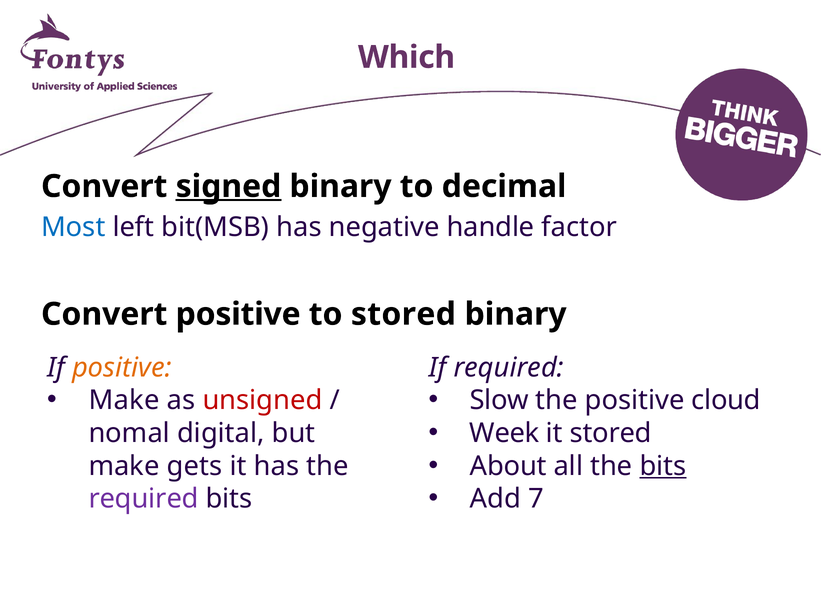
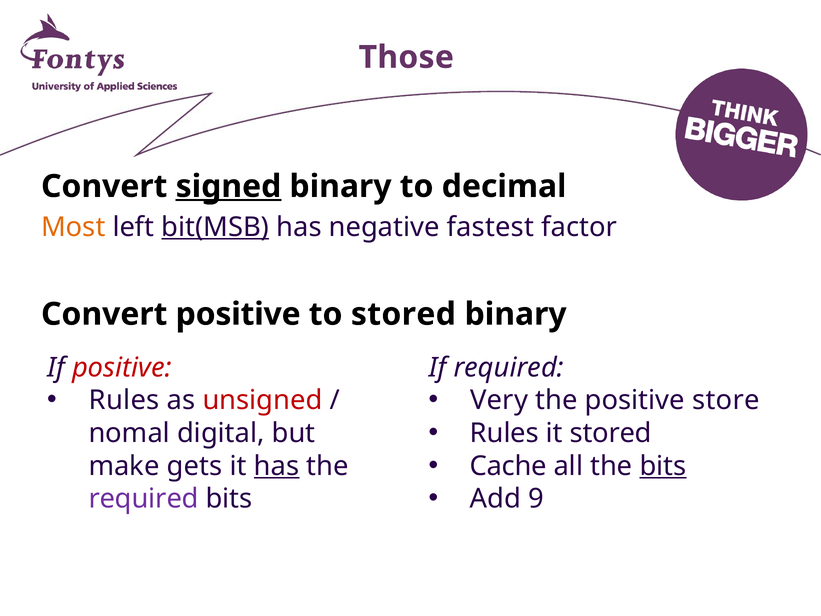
Which: Which -> Those
Most colour: blue -> orange
bit(MSB underline: none -> present
handle: handle -> fastest
positive at (122, 367) colour: orange -> red
Make at (124, 400): Make -> Rules
Slow: Slow -> Very
cloud: cloud -> store
Week at (504, 433): Week -> Rules
About: About -> Cache
has at (277, 466) underline: none -> present
7: 7 -> 9
